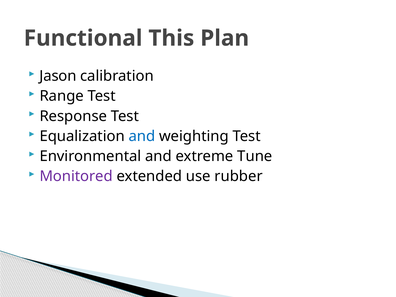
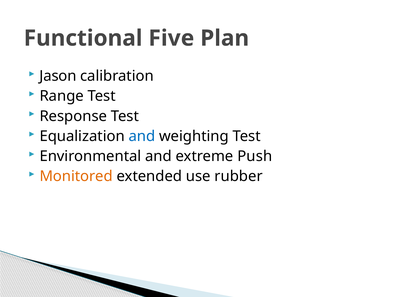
This: This -> Five
Tune: Tune -> Push
Monitored colour: purple -> orange
